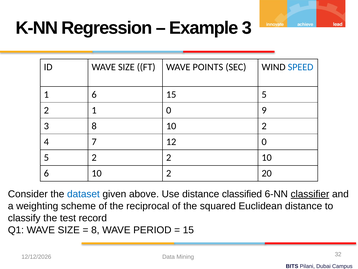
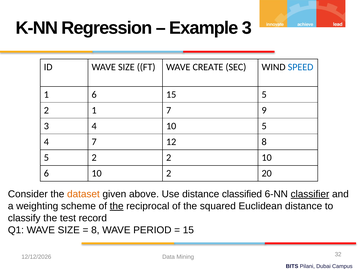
POINTS: POINTS -> CREATE
1 0: 0 -> 7
3 8: 8 -> 4
2 at (264, 126): 2 -> 5
12 0: 0 -> 8
dataset colour: blue -> orange
the at (117, 206) underline: none -> present
